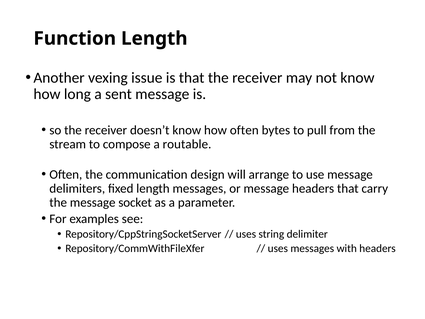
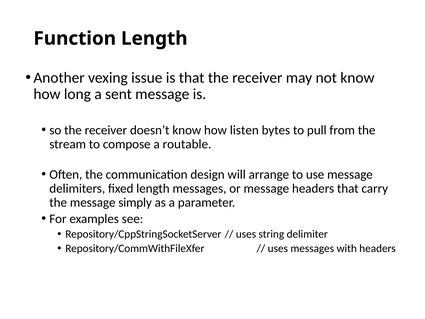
how often: often -> listen
socket: socket -> simply
